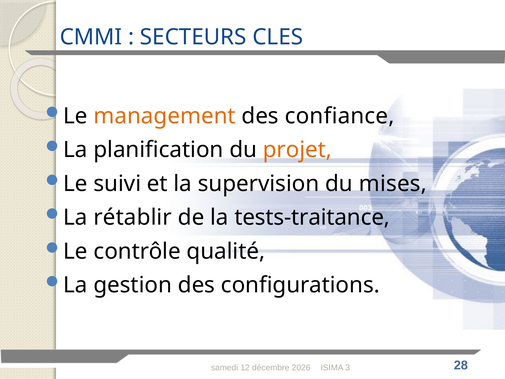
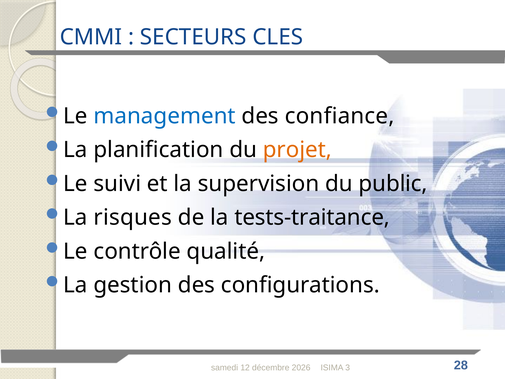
management colour: orange -> blue
mises: mises -> public
rétablir: rétablir -> risques
